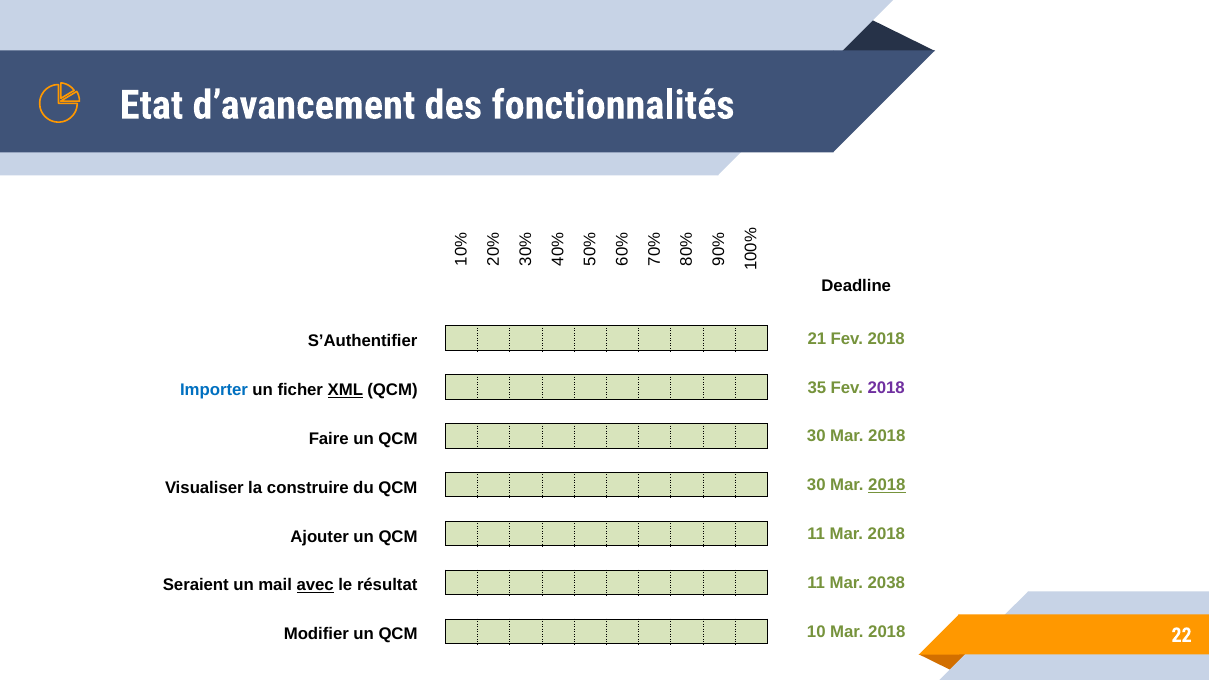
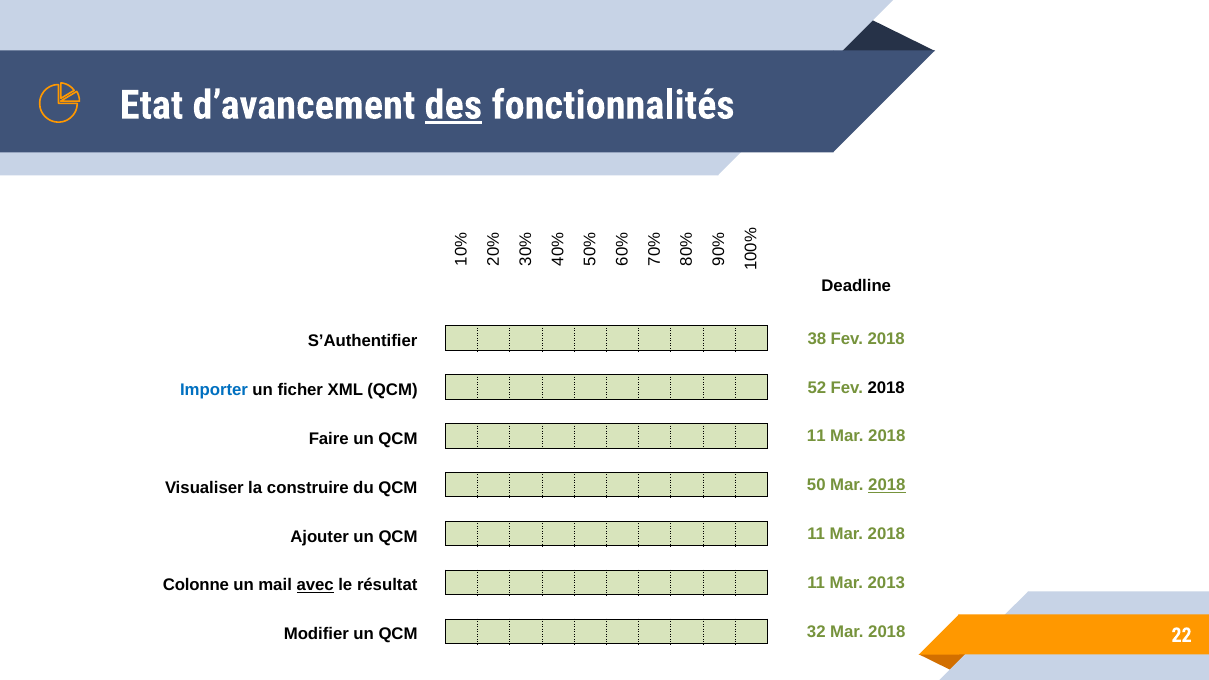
des underline: none -> present
21: 21 -> 38
XML underline: present -> none
35: 35 -> 52
2018 at (886, 388) colour: purple -> black
Faire un QCM 30: 30 -> 11
du QCM 30: 30 -> 50
Seraient: Seraient -> Colonne
2038: 2038 -> 2013
10: 10 -> 32
